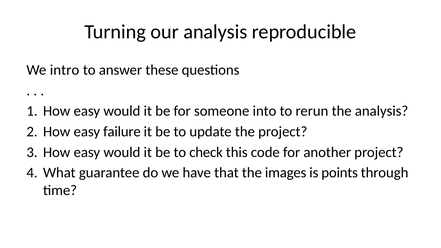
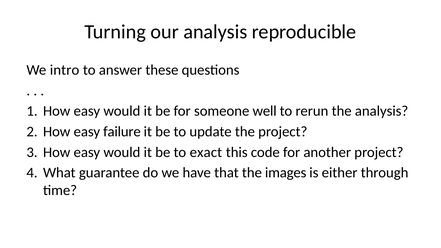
into: into -> well
check: check -> exact
points: points -> either
